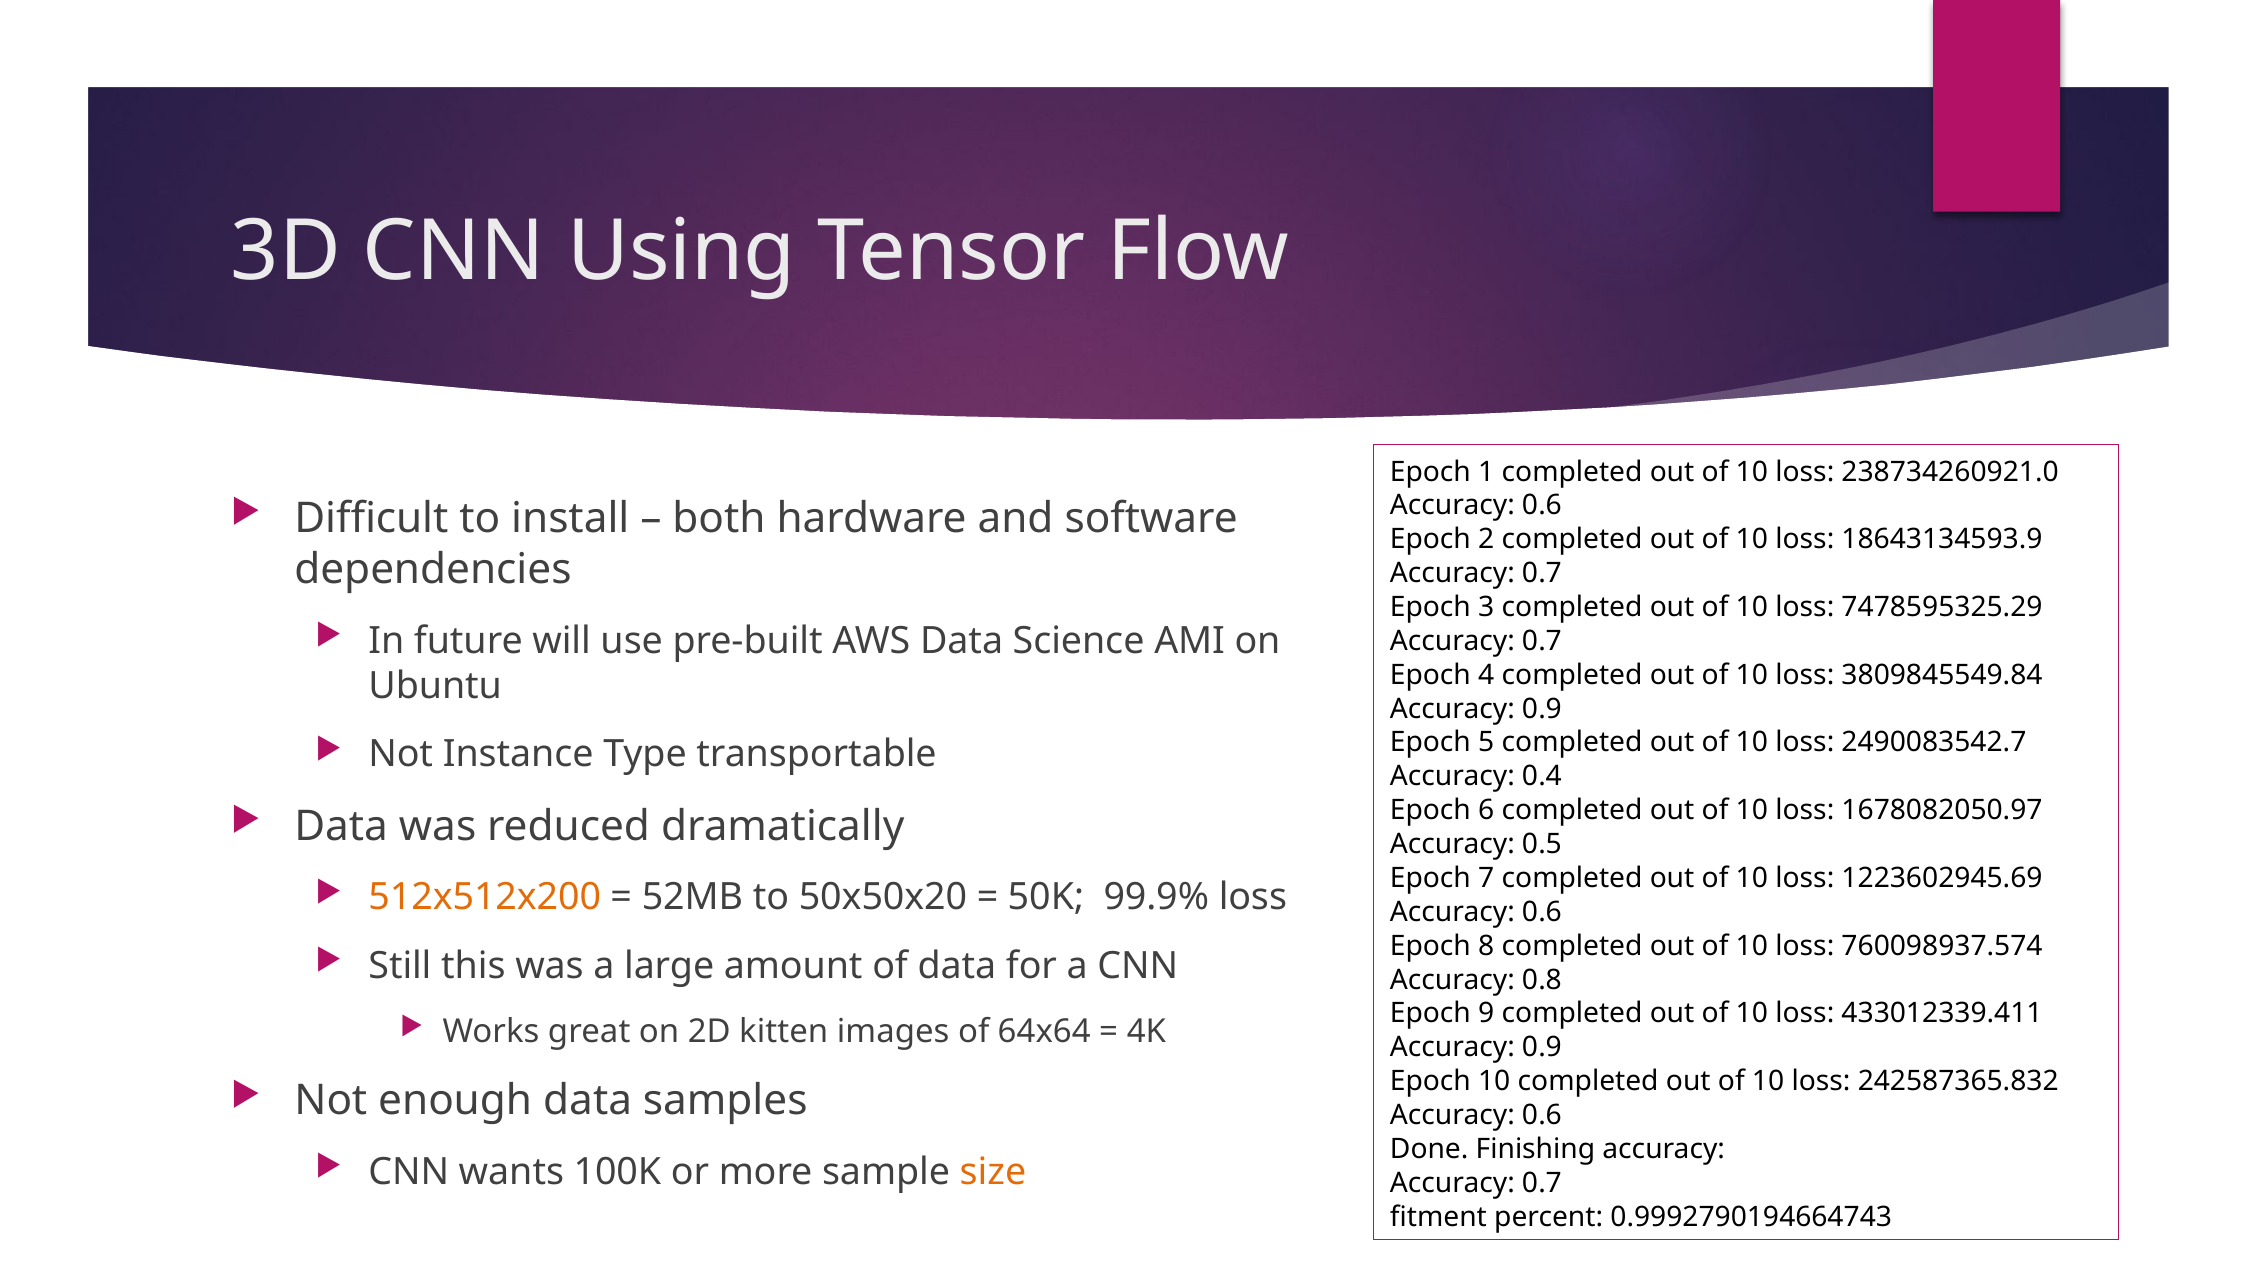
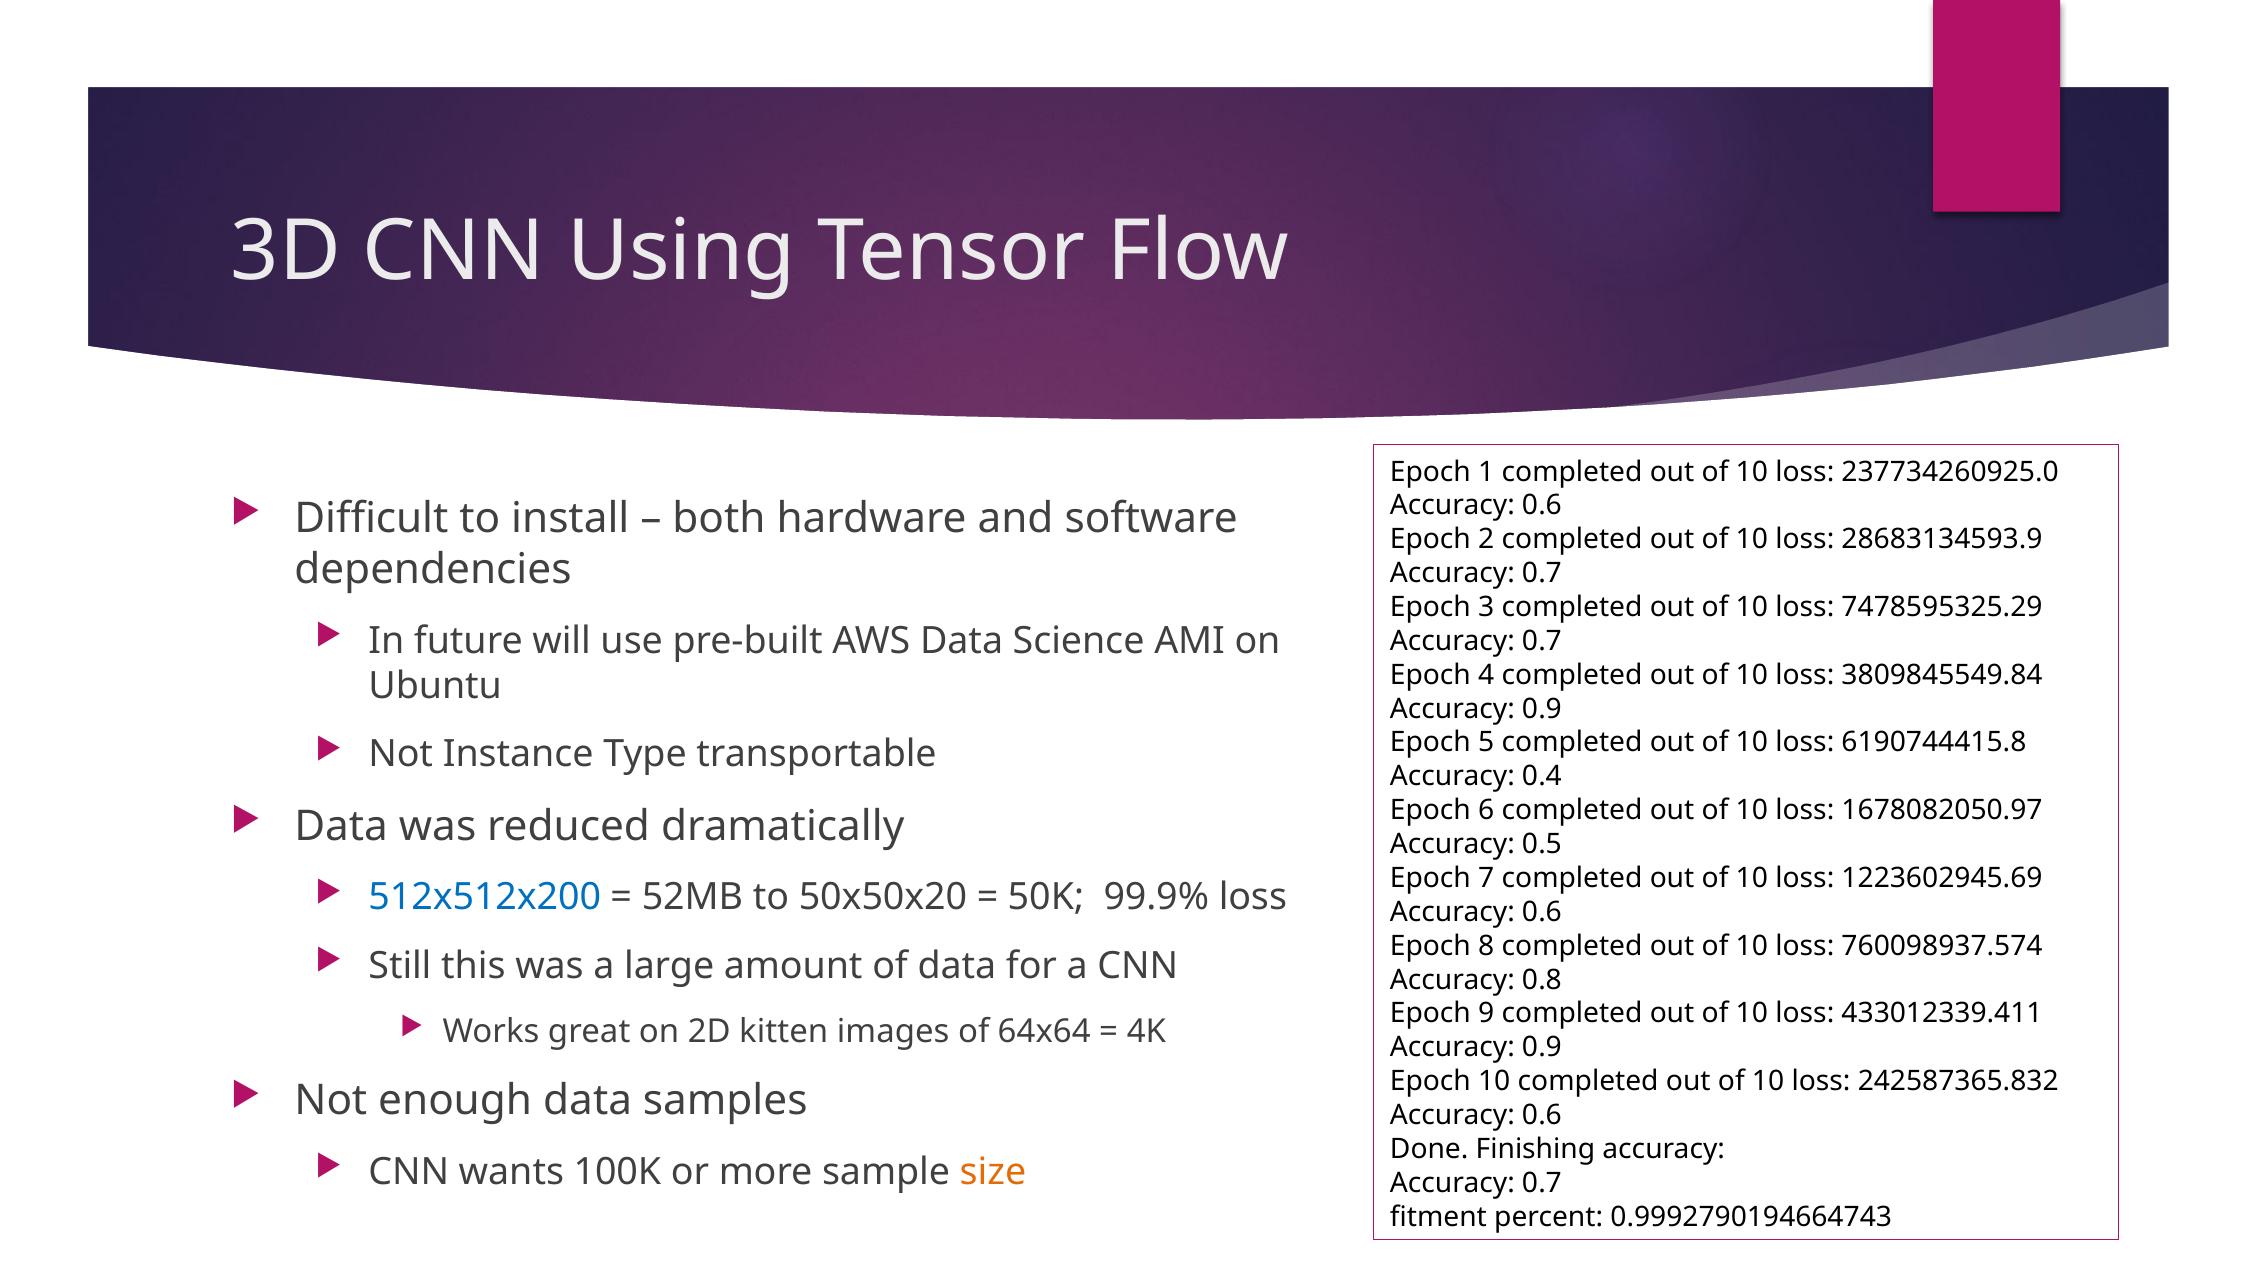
238734260921.0: 238734260921.0 -> 237734260925.0
18643134593.9: 18643134593.9 -> 28683134593.9
2490083542.7: 2490083542.7 -> 6190744415.8
512x512x200 colour: orange -> blue
